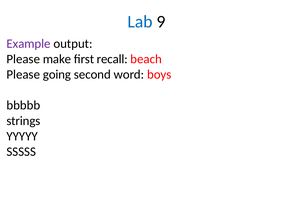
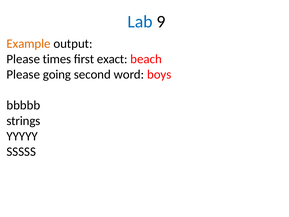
Example colour: purple -> orange
make: make -> times
recall: recall -> exact
